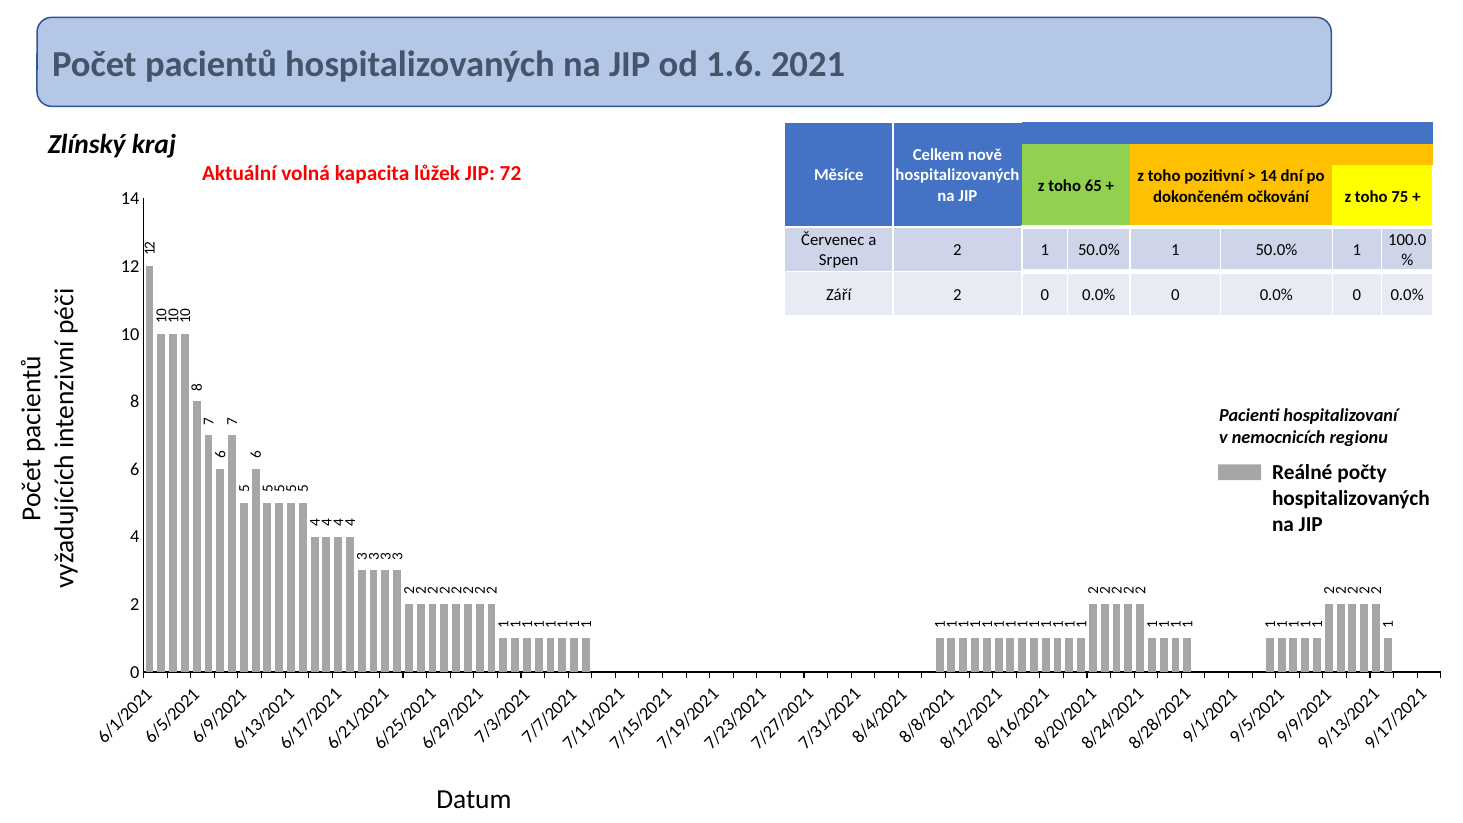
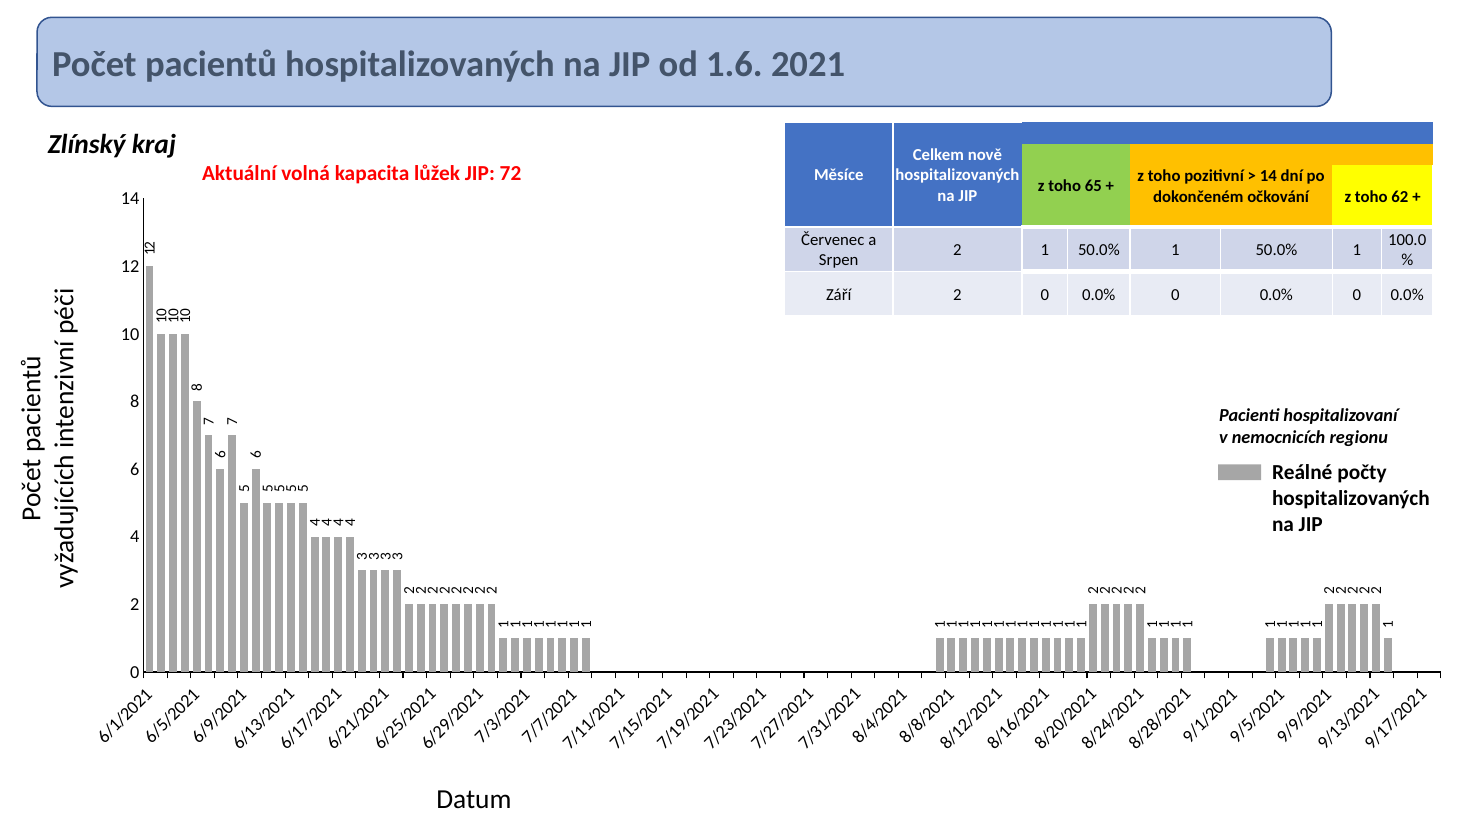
75: 75 -> 62
